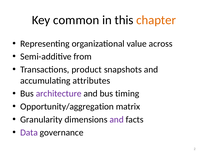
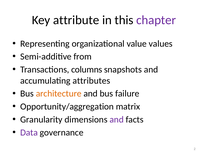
common: common -> attribute
chapter colour: orange -> purple
across: across -> values
product: product -> columns
architecture colour: purple -> orange
timing: timing -> failure
